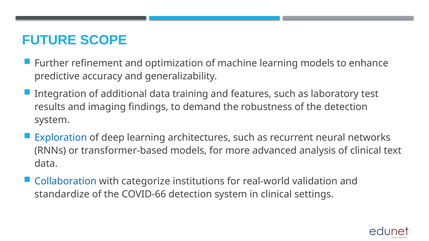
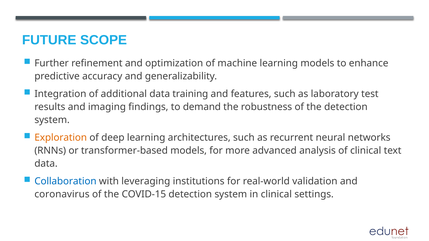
Exploration colour: blue -> orange
categorize: categorize -> leveraging
standardize: standardize -> coronavirus
COVID-66: COVID-66 -> COVID-15
